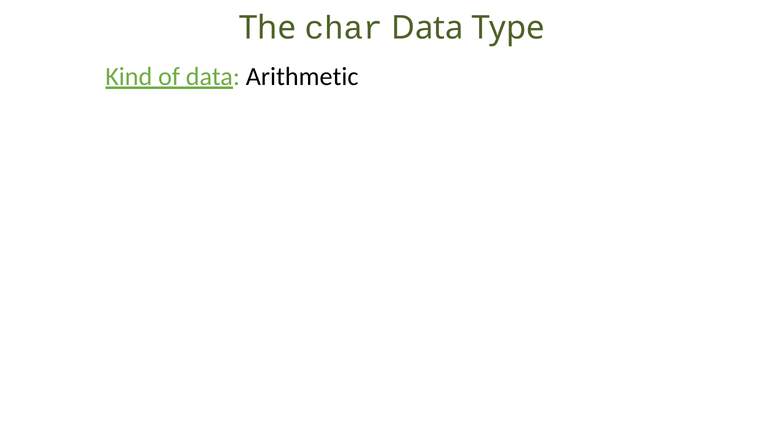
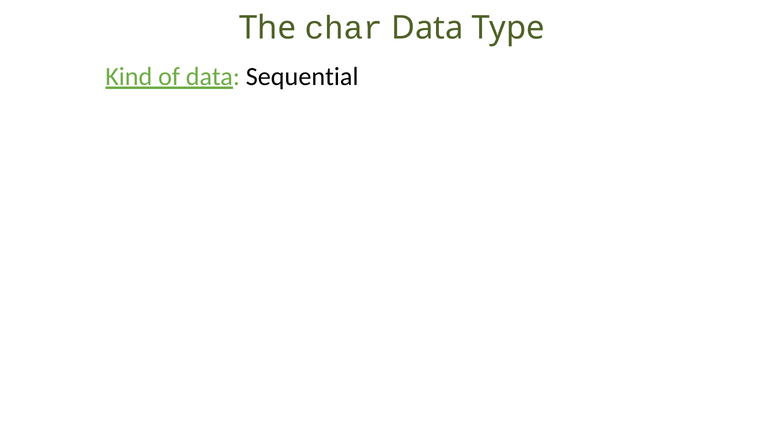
Arithmetic: Arithmetic -> Sequential
